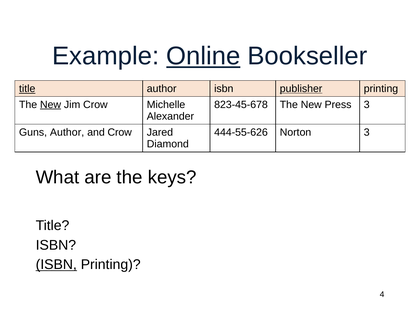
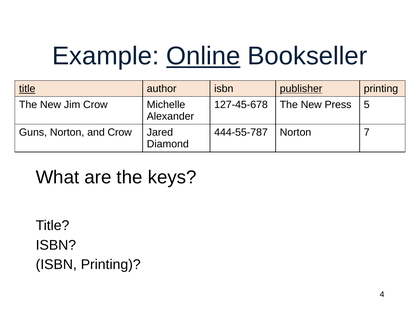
New at (51, 105) underline: present -> none
823-45-678: 823-45-678 -> 127-45-678
Press 3: 3 -> 5
Guns Author: Author -> Norton
444-55-626: 444-55-626 -> 444-55-787
Norton 3: 3 -> 7
ISBN at (56, 265) underline: present -> none
